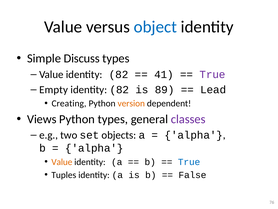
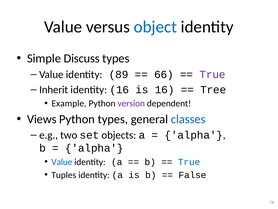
Value identity 82: 82 -> 89
41: 41 -> 66
Empty: Empty -> Inherit
82 at (119, 89): 82 -> 16
is 89: 89 -> 16
Lead: Lead -> Tree
Creating: Creating -> Example
version colour: orange -> purple
classes colour: purple -> blue
Value at (62, 162) colour: orange -> blue
